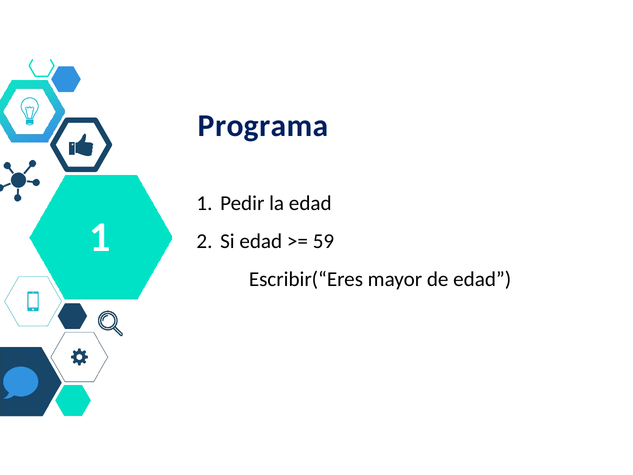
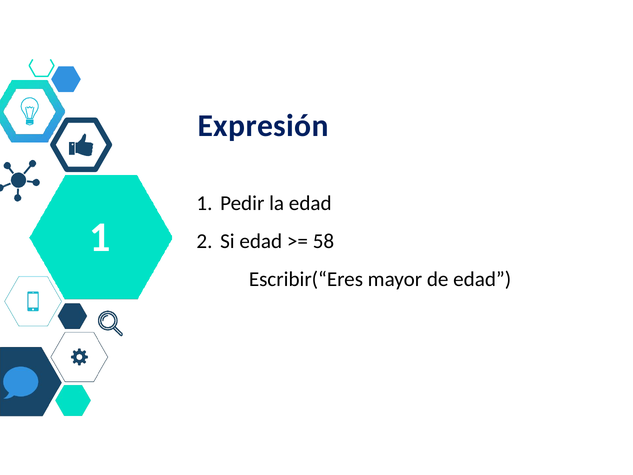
Programa: Programa -> Expresión
59: 59 -> 58
